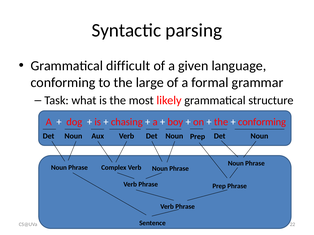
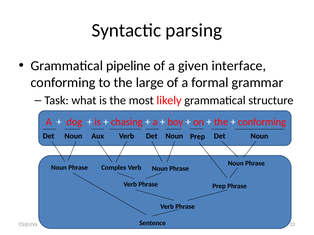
difficult: difficult -> pipeline
language: language -> interface
